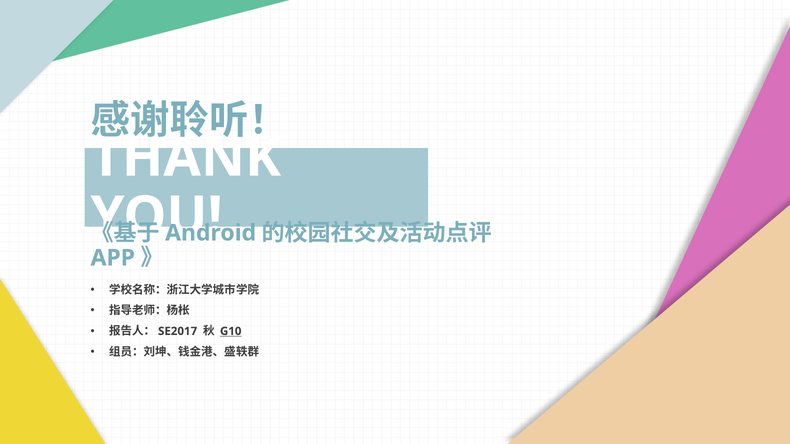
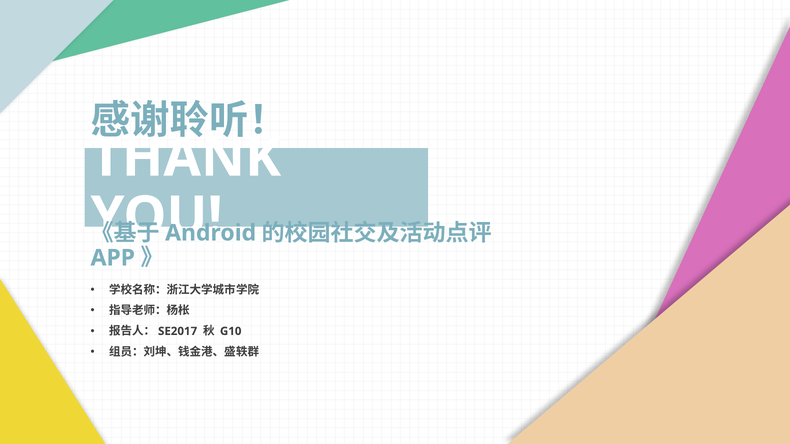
G10 underline: present -> none
